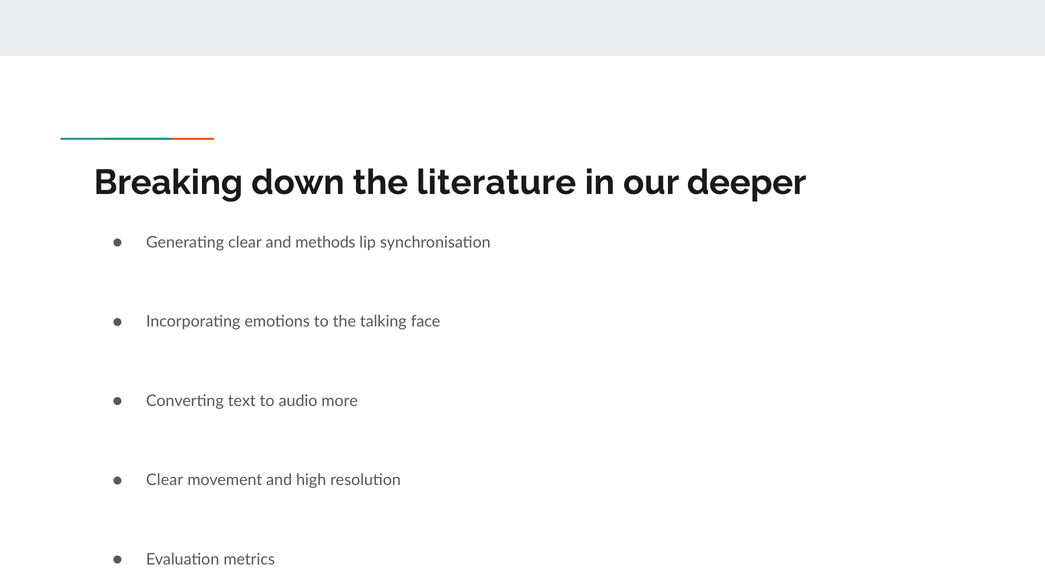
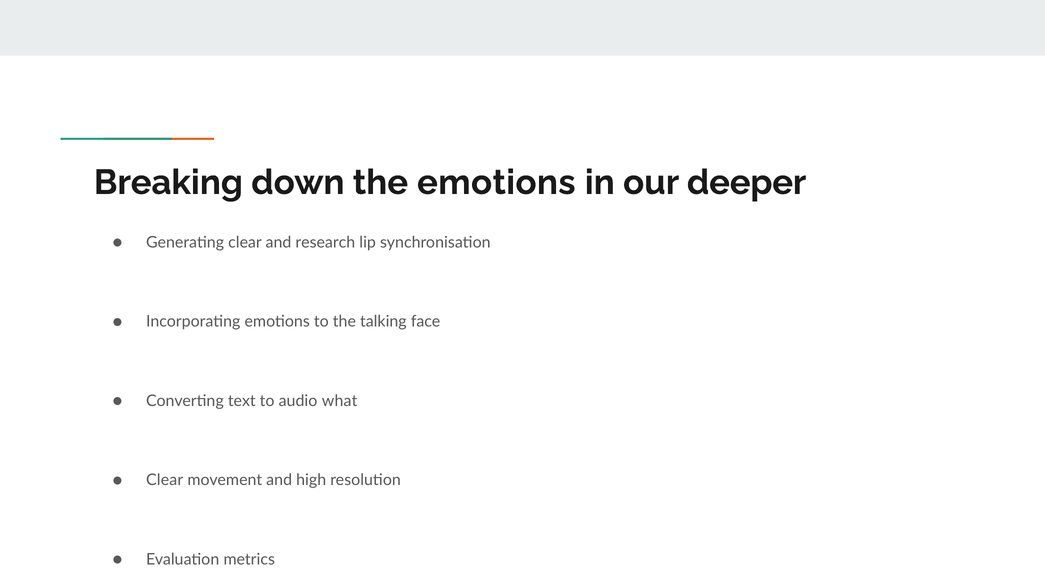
the literature: literature -> emotions
methods: methods -> research
more: more -> what
